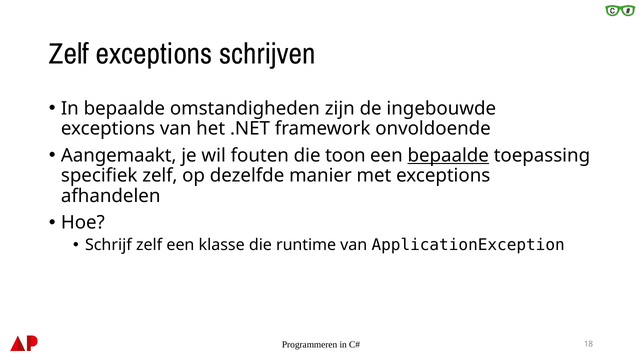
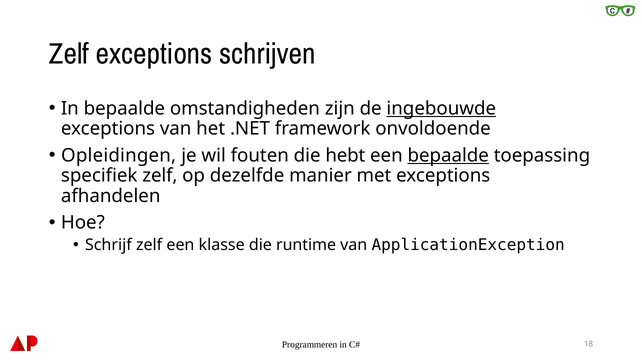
ingebouwde underline: none -> present
Aangemaakt: Aangemaakt -> Opleidingen
toon: toon -> hebt
